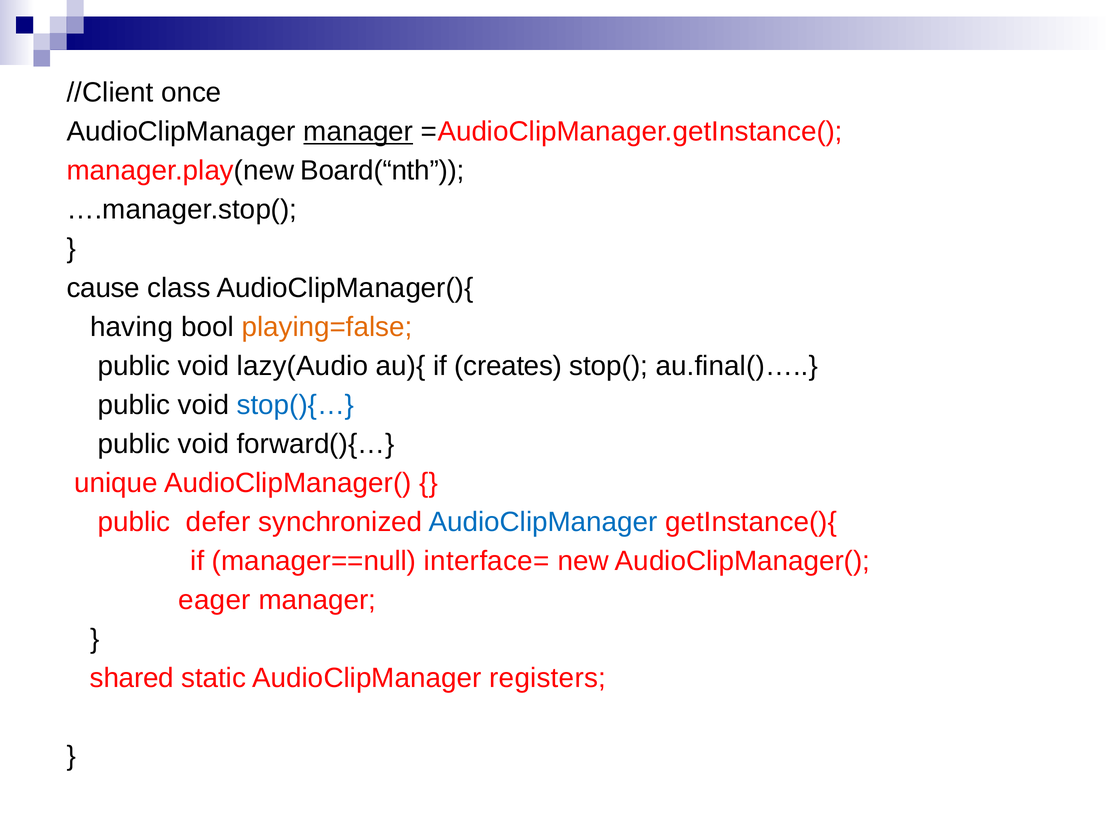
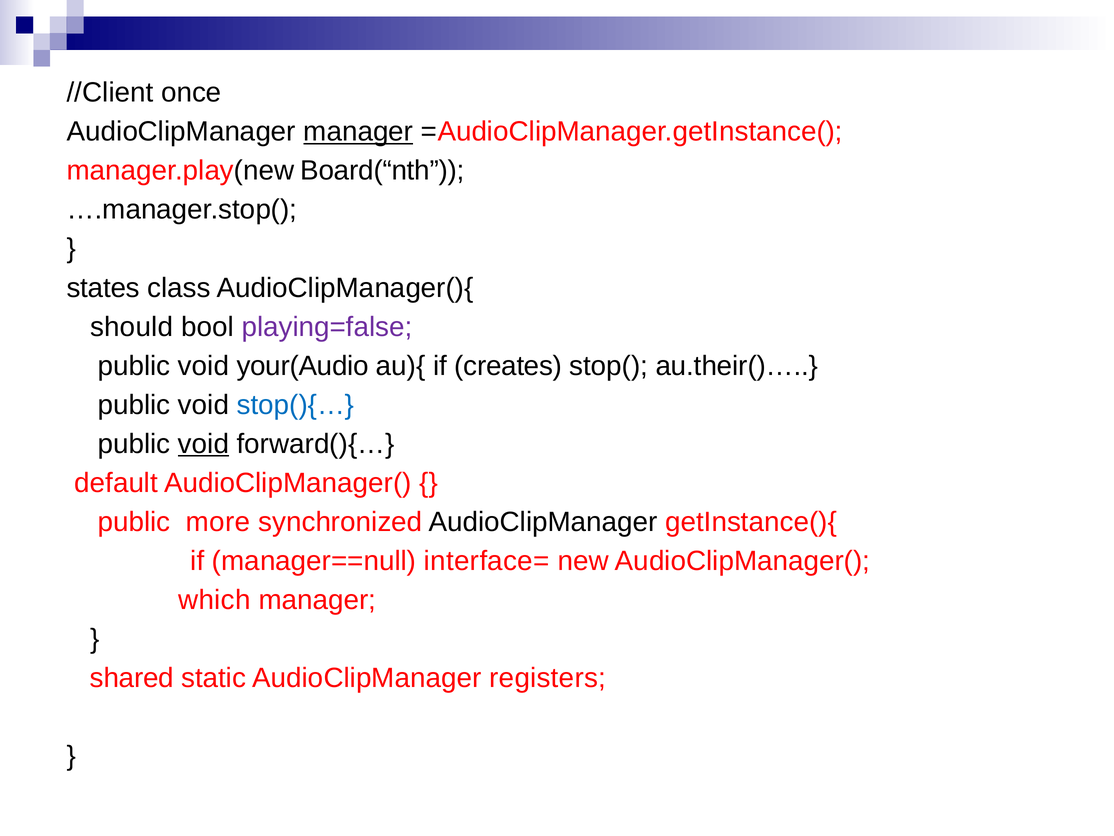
cause: cause -> states
having: having -> should
playing=false colour: orange -> purple
lazy(Audio: lazy(Audio -> your(Audio
au.final()…: au.final()… -> au.their()…
void at (204, 444) underline: none -> present
unique: unique -> default
defer: defer -> more
AudioClipManager at (543, 522) colour: blue -> black
eager: eager -> which
